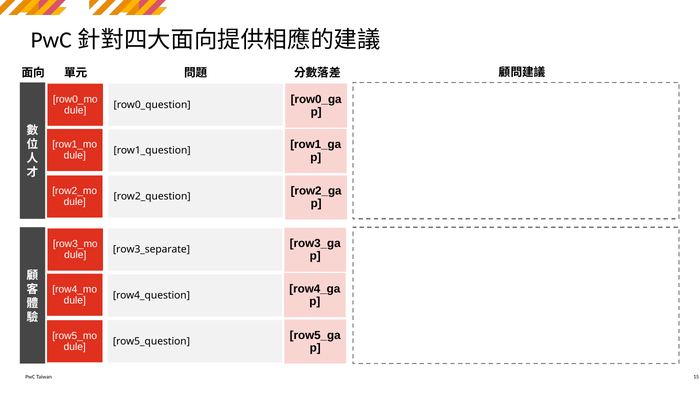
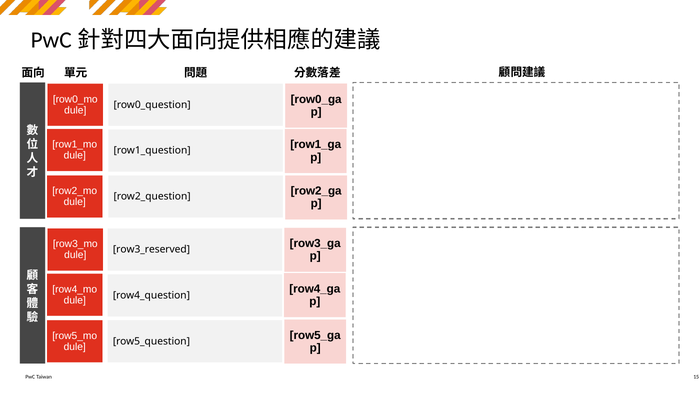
row3_separate: row3_separate -> row3_reserved
